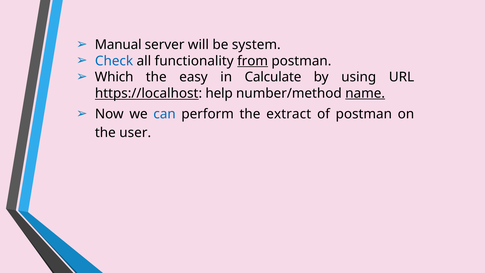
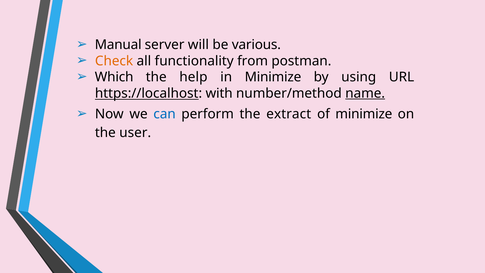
system: system -> various
Check colour: blue -> orange
from underline: present -> none
easy: easy -> help
in Calculate: Calculate -> Minimize
help: help -> with
of postman: postman -> minimize
